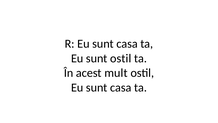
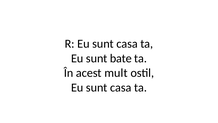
sunt ostil: ostil -> bate
